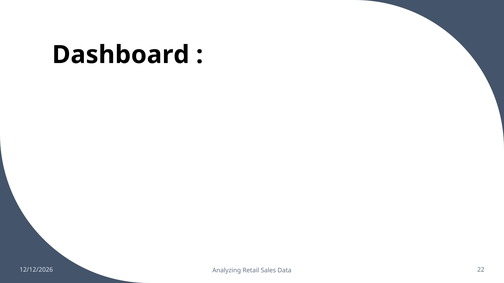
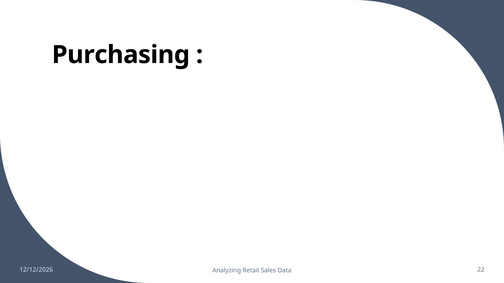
Dashboard: Dashboard -> Purchasing
